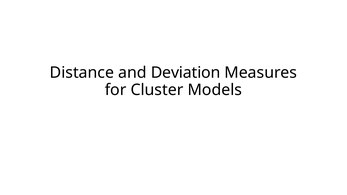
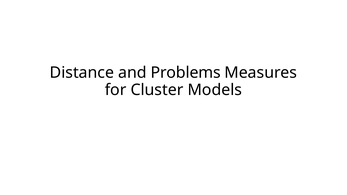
Deviation: Deviation -> Problems
